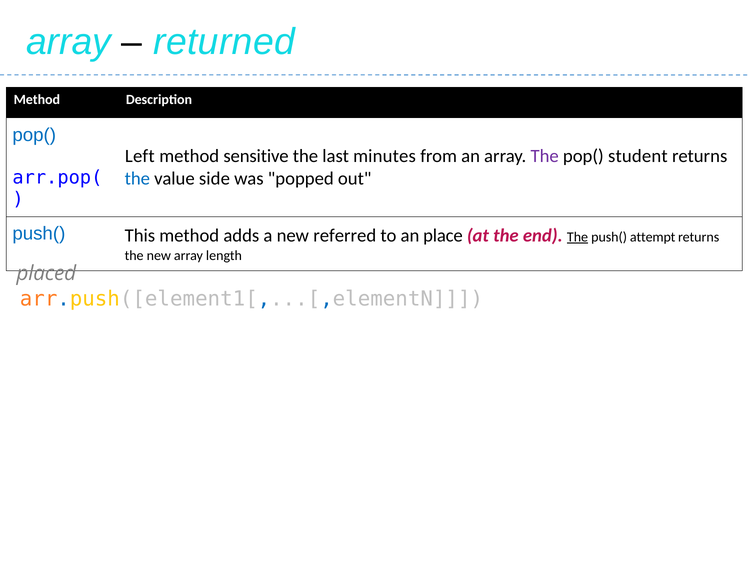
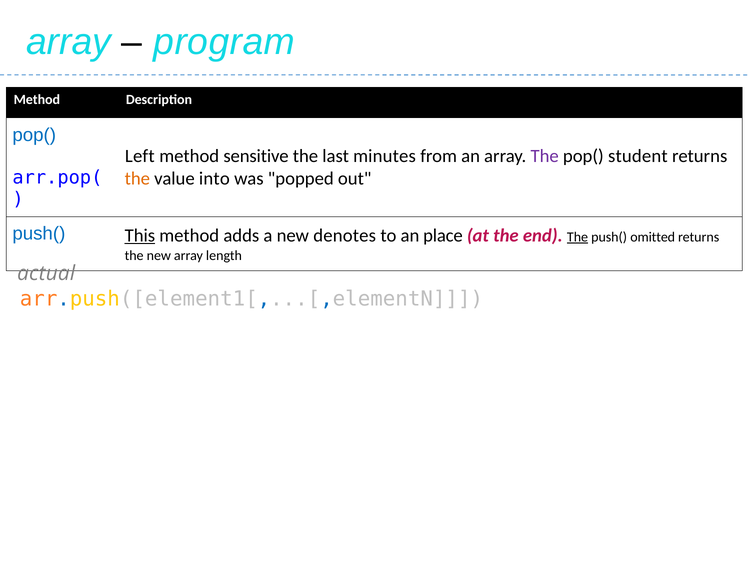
returned: returned -> program
the at (137, 179) colour: blue -> orange
side: side -> into
This underline: none -> present
referred: referred -> denotes
attempt: attempt -> omitted
placed: placed -> actual
